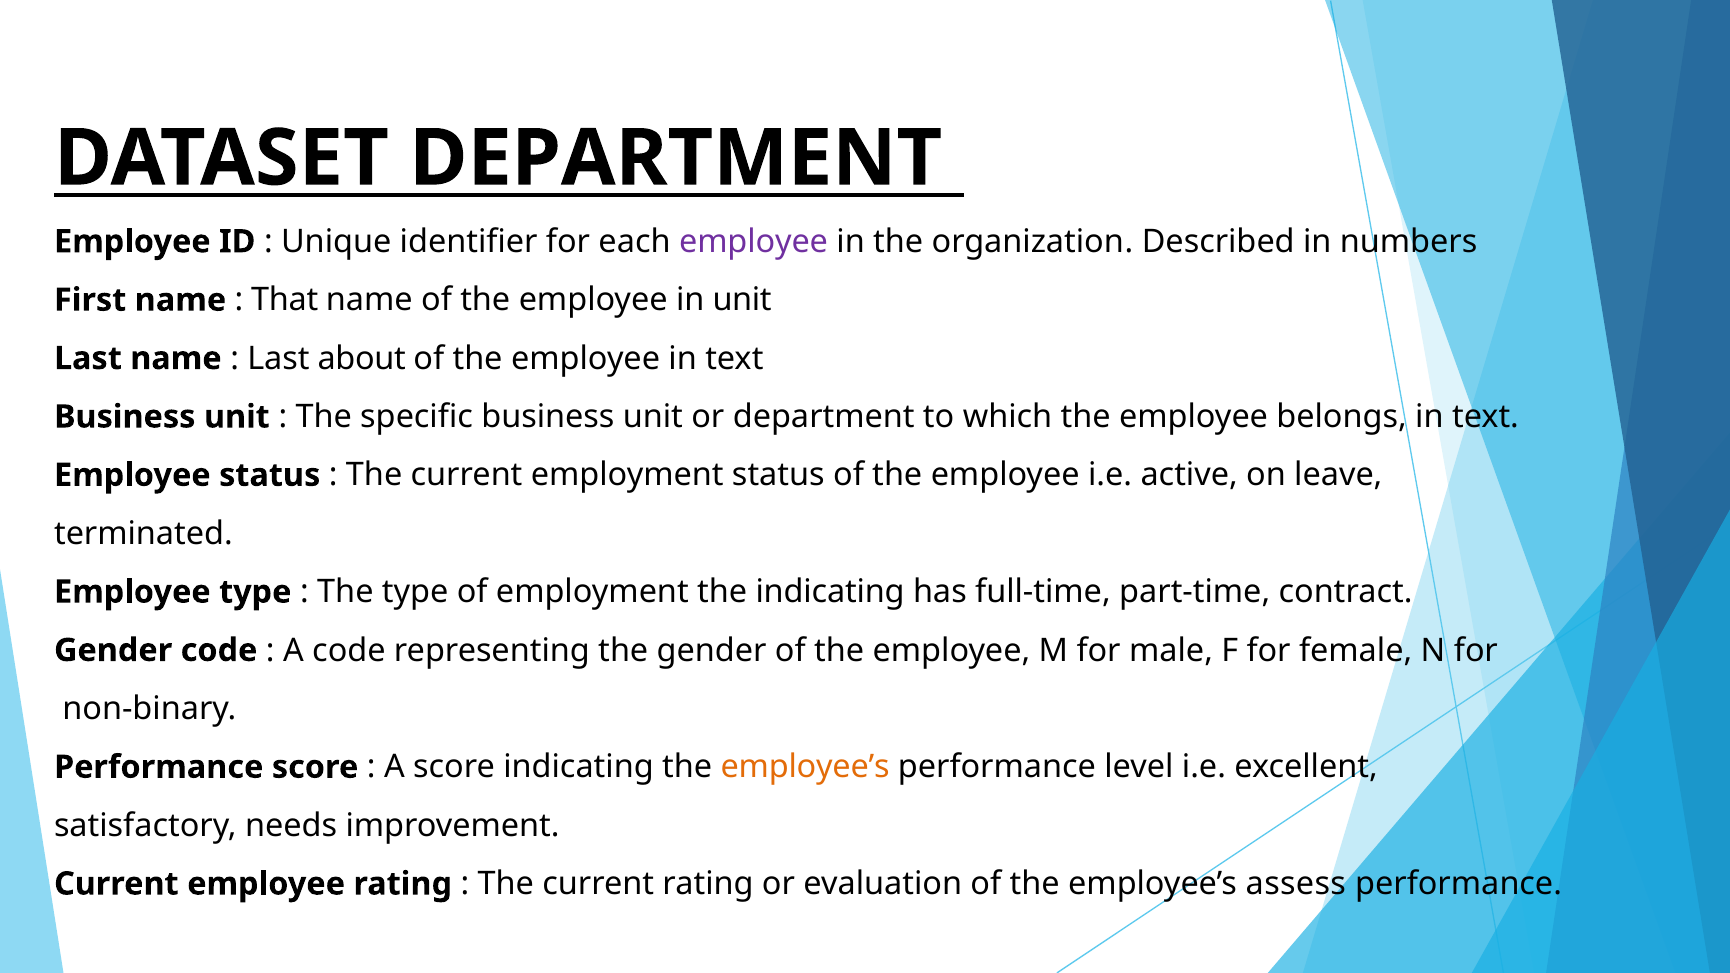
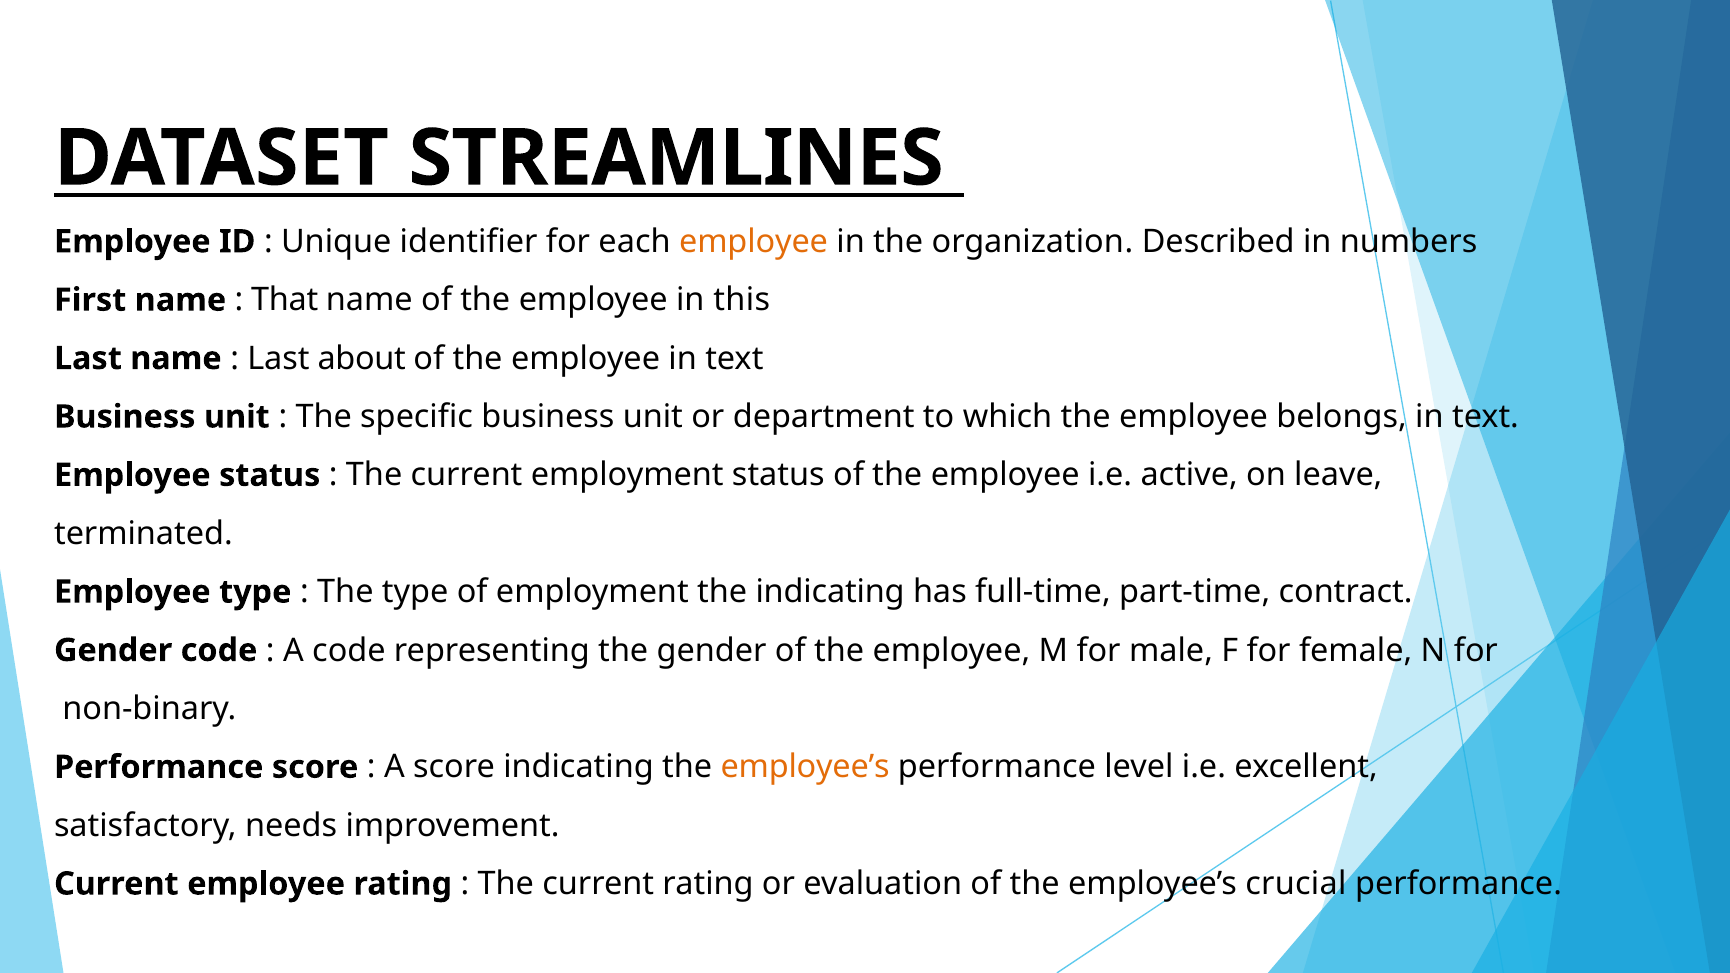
DATASET DEPARTMENT: DEPARTMENT -> STREAMLINES
employee at (754, 242) colour: purple -> orange
in unit: unit -> this
assess: assess -> crucial
